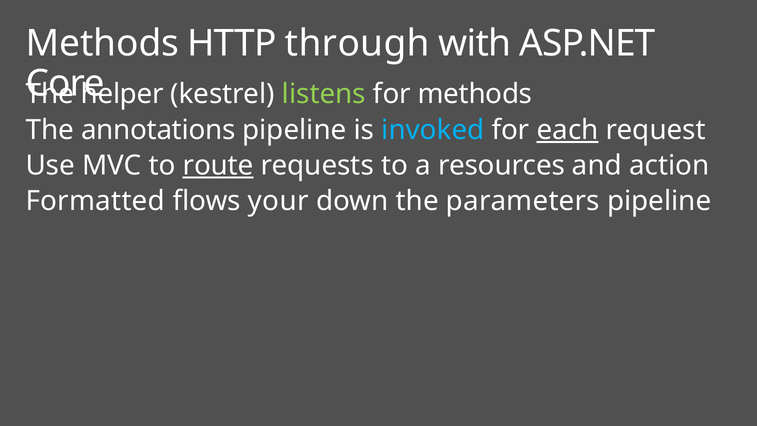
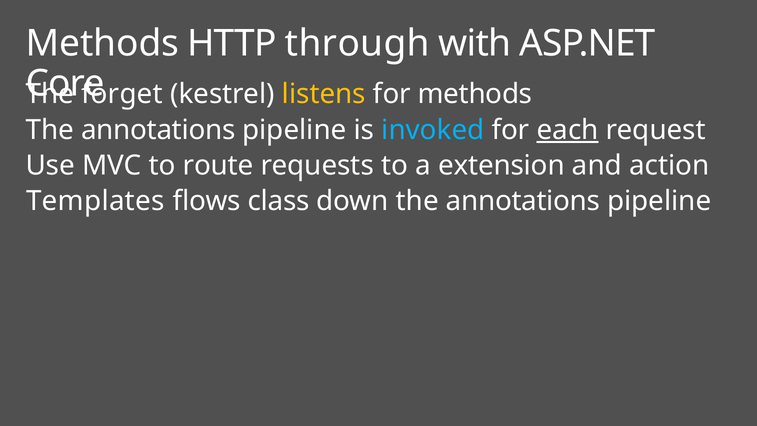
helper: helper -> forget
listens colour: light green -> yellow
route underline: present -> none
resources: resources -> extension
Formatted: Formatted -> Templates
your: your -> class
down the parameters: parameters -> annotations
